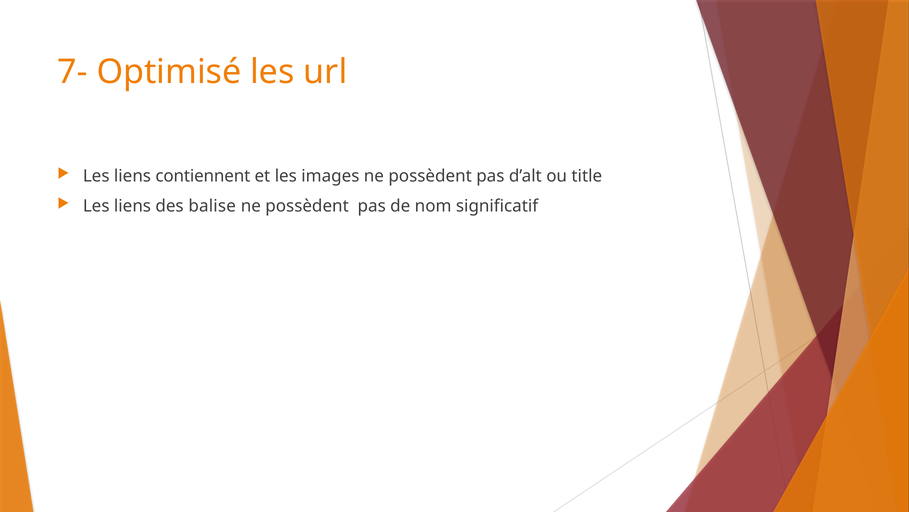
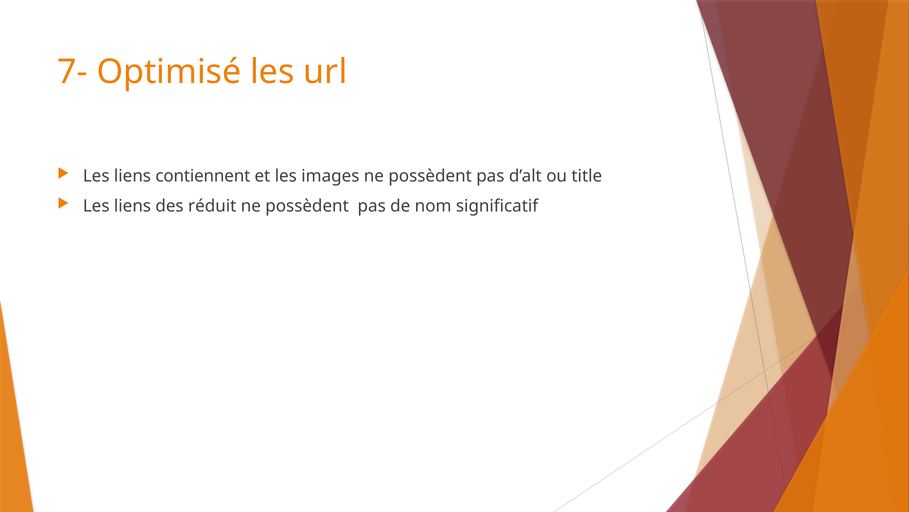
balise: balise -> réduit
